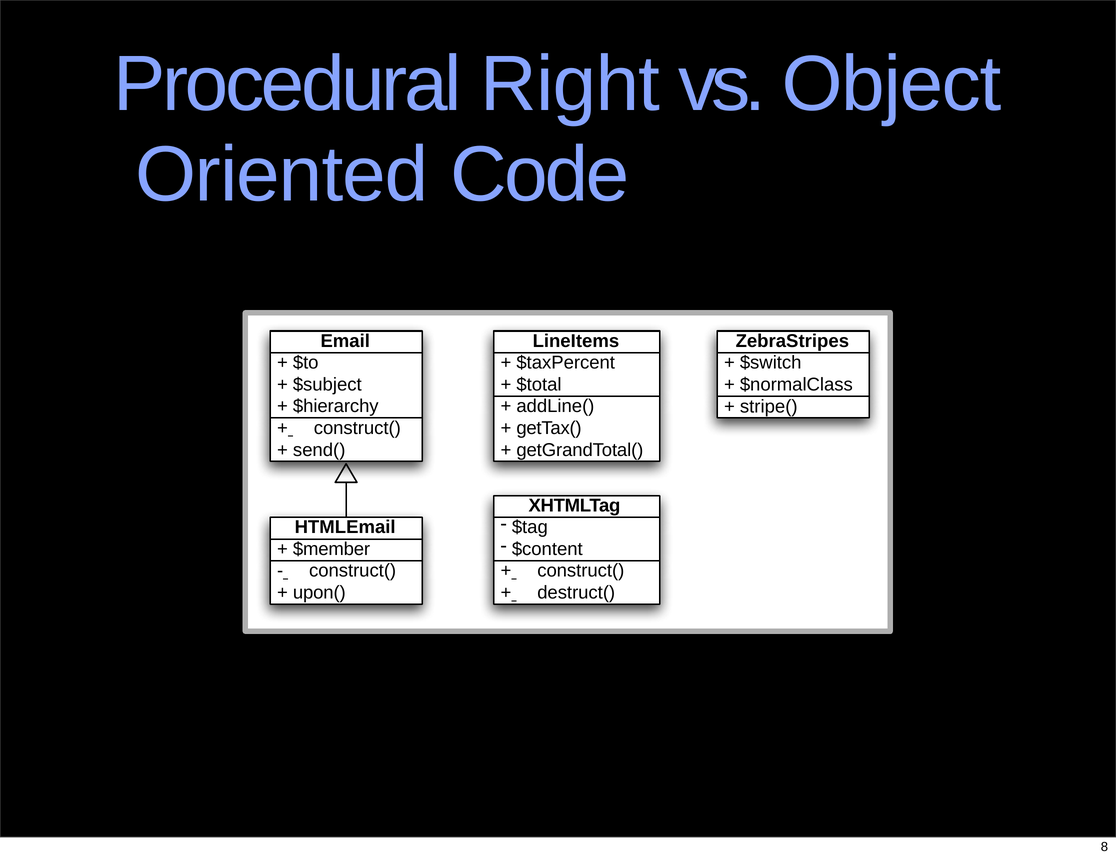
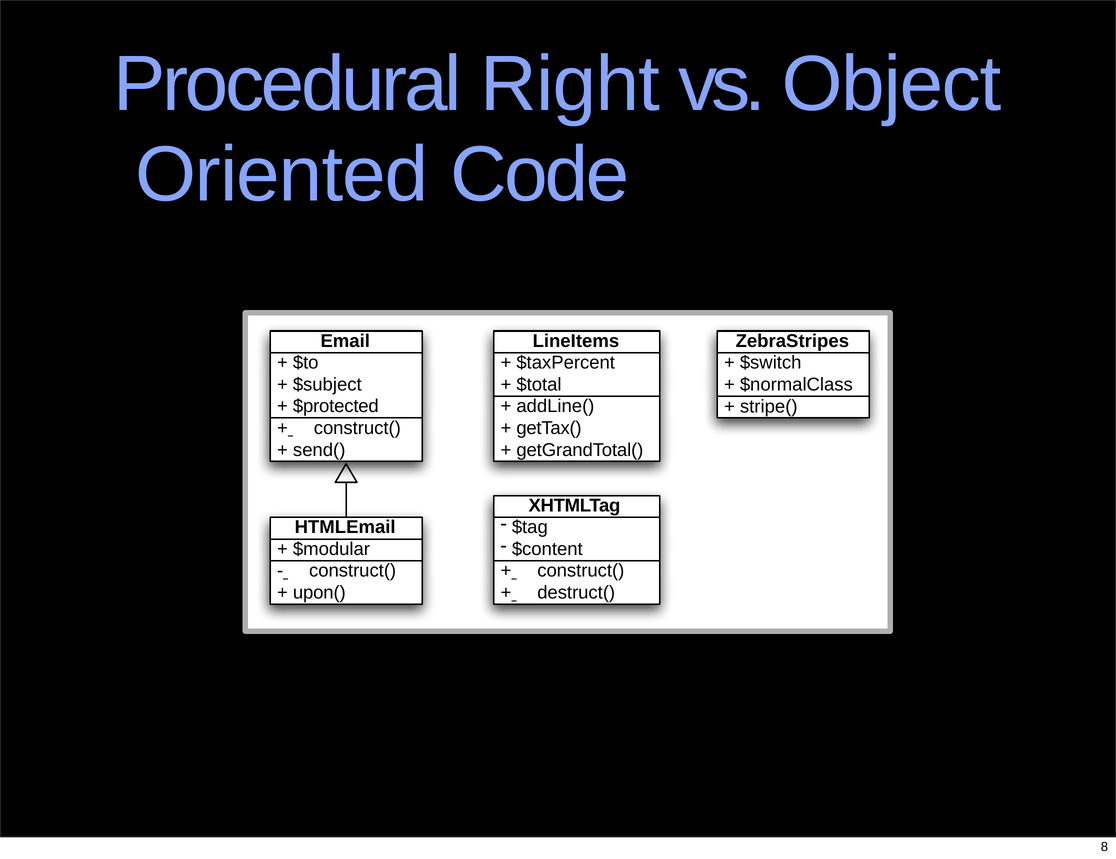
$hierarchy: $hierarchy -> $protected
$member: $member -> $modular
